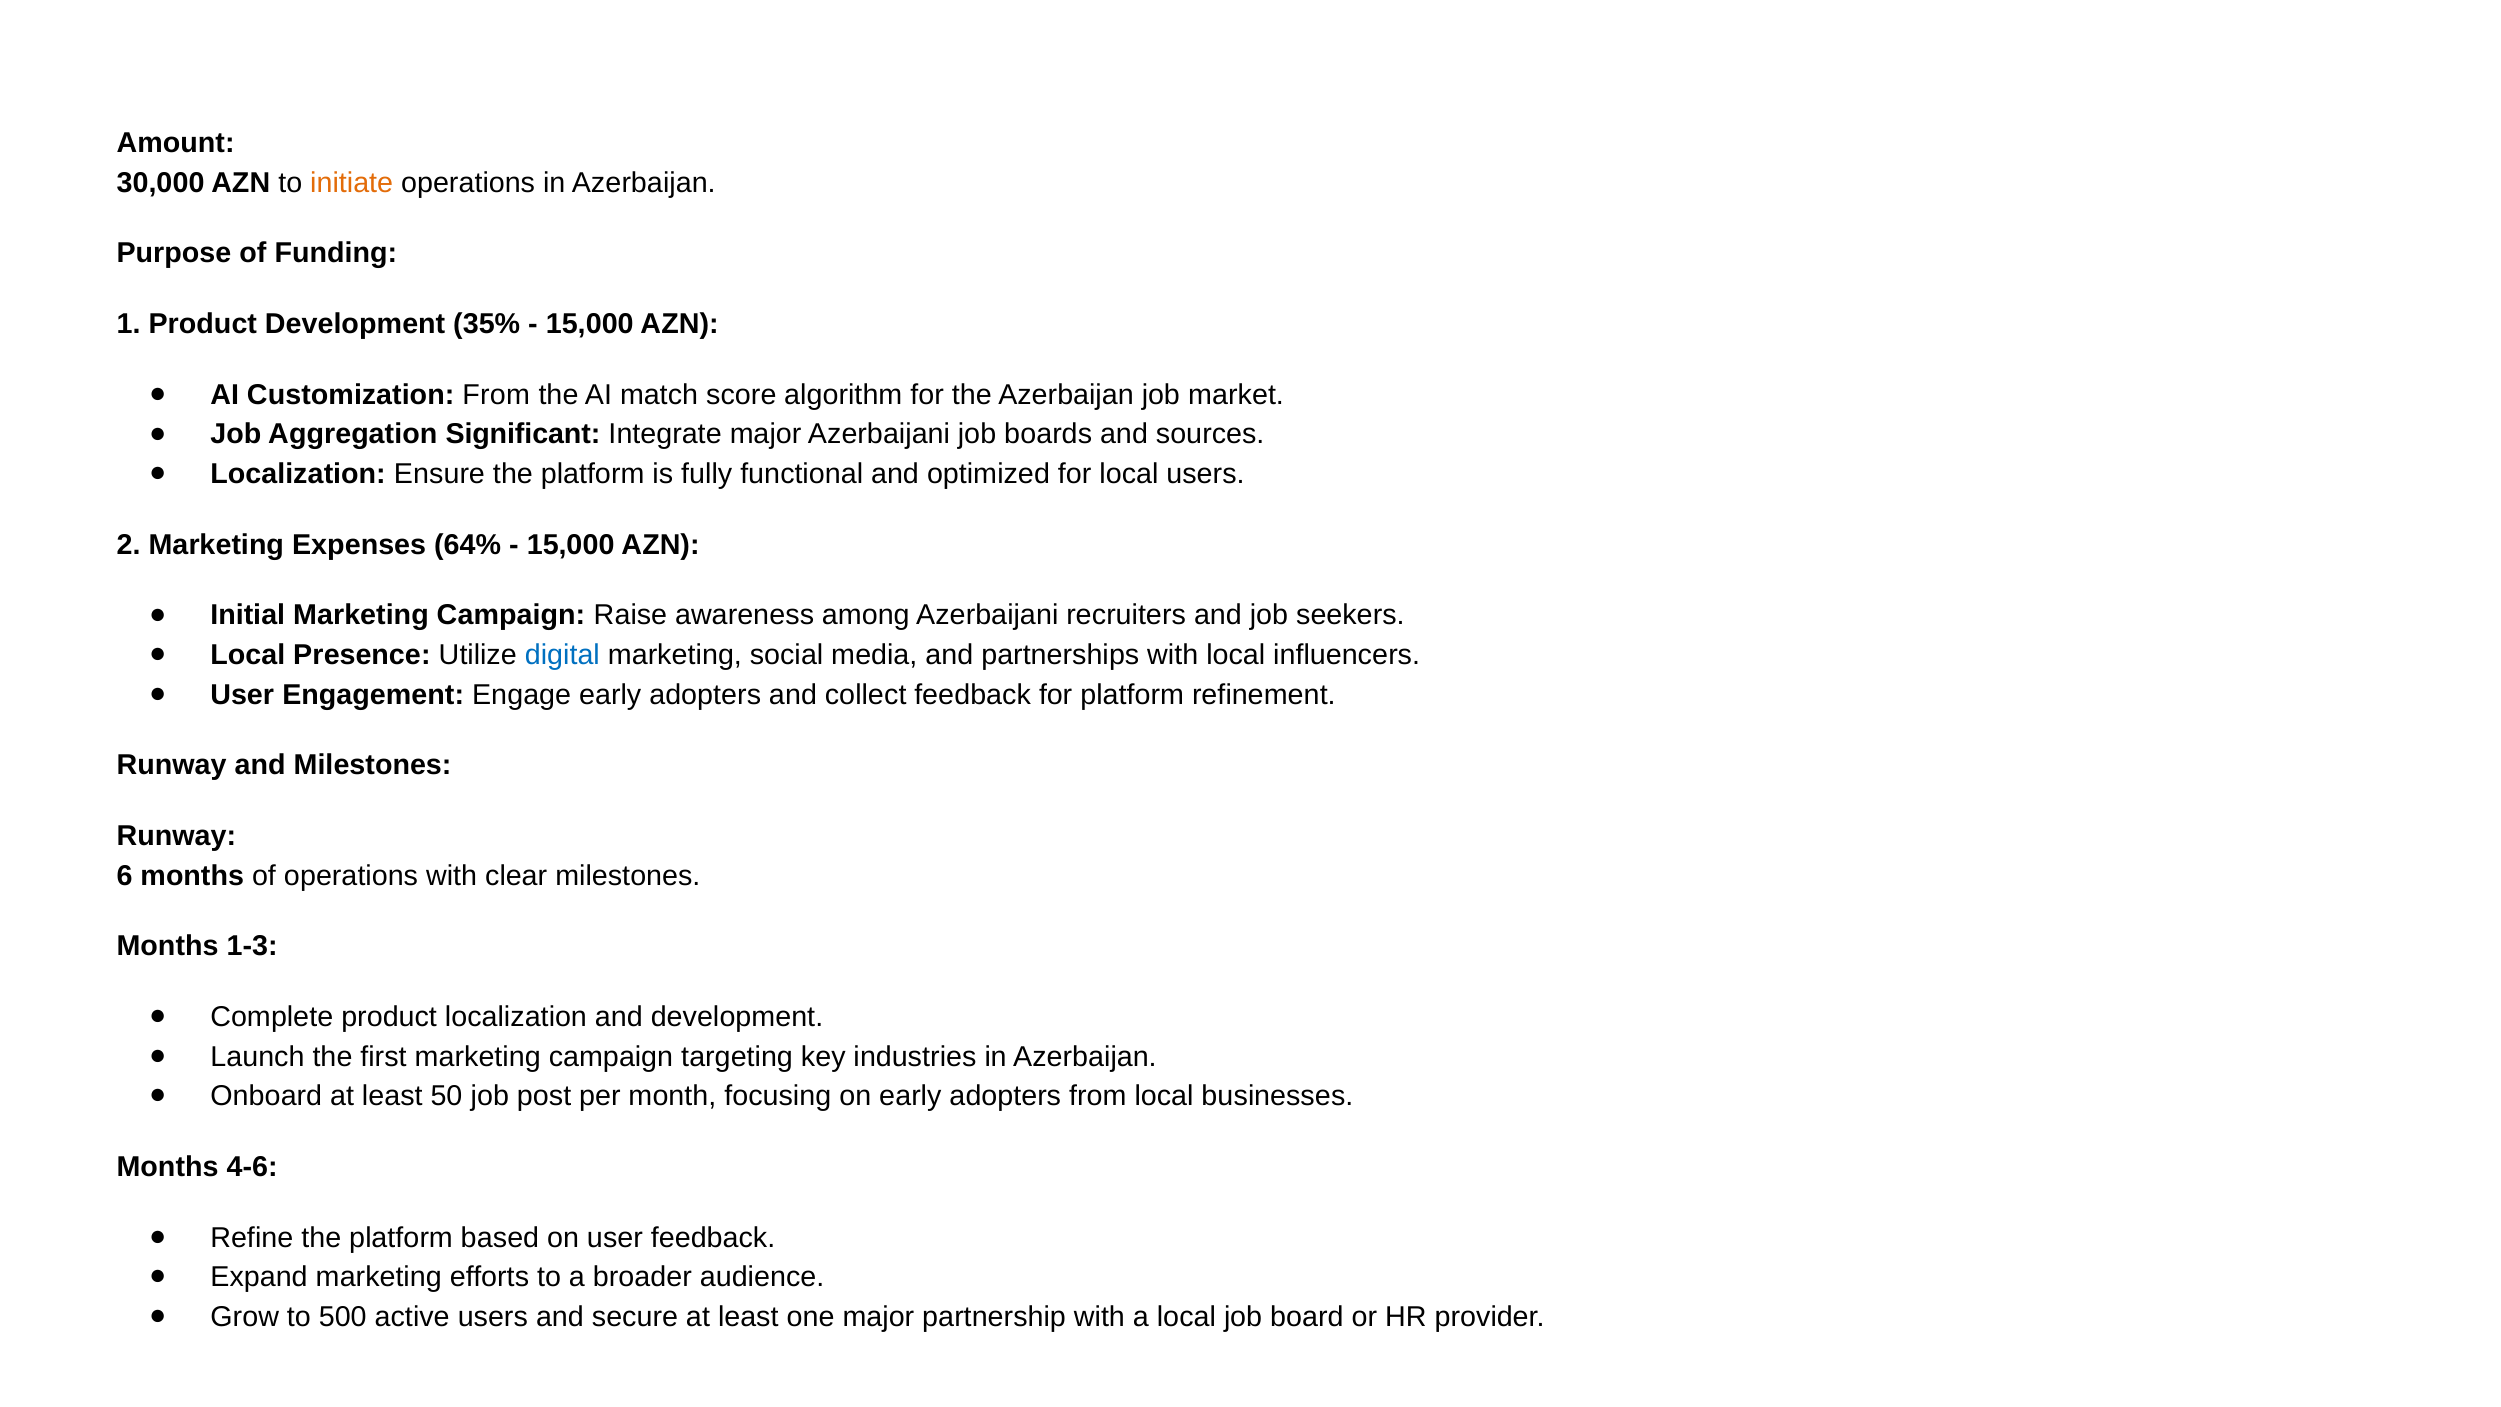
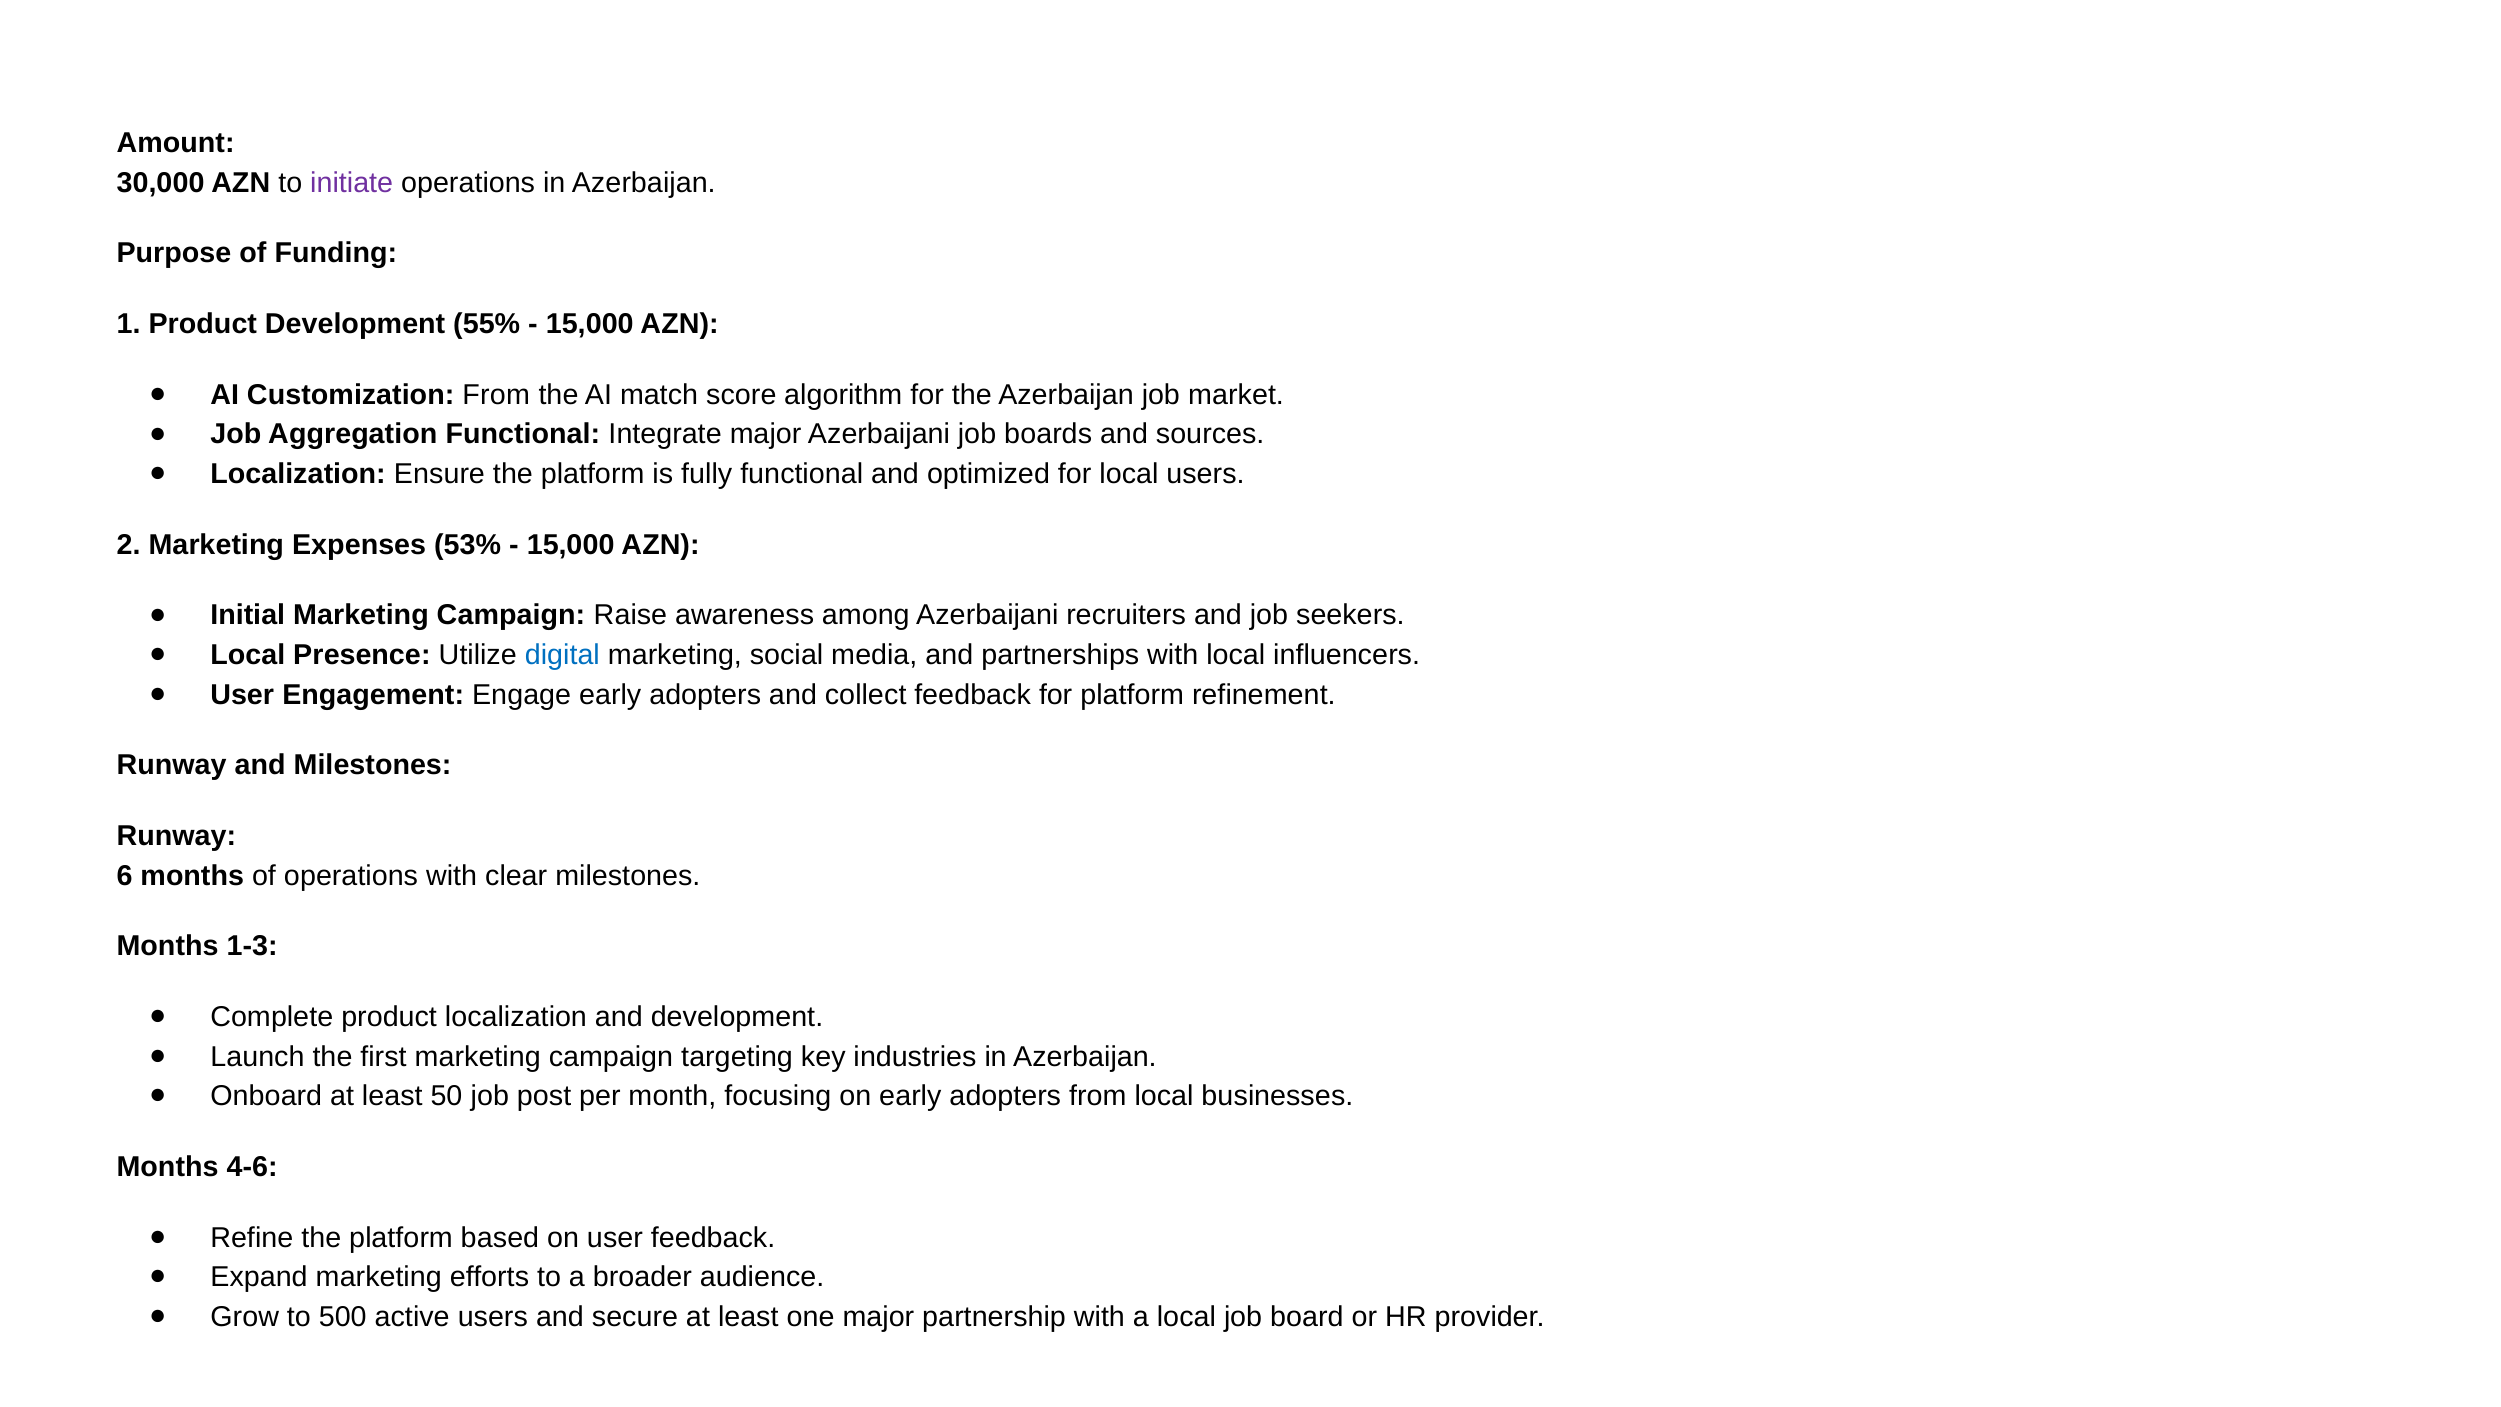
initiate colour: orange -> purple
35%: 35% -> 55%
Aggregation Significant: Significant -> Functional
64%: 64% -> 53%
